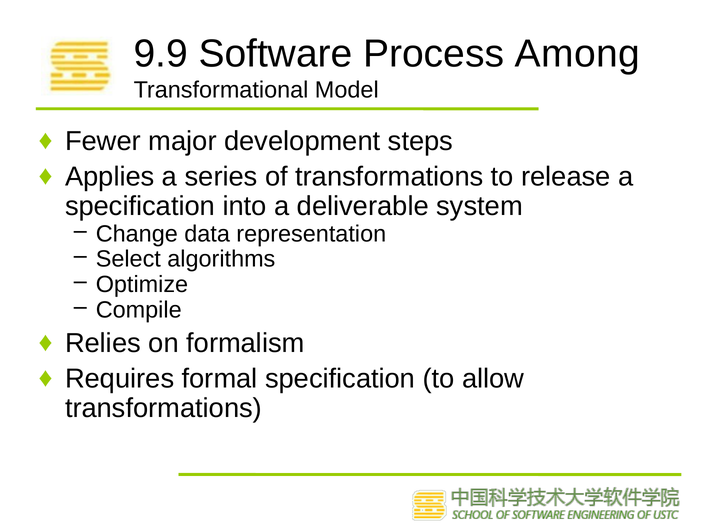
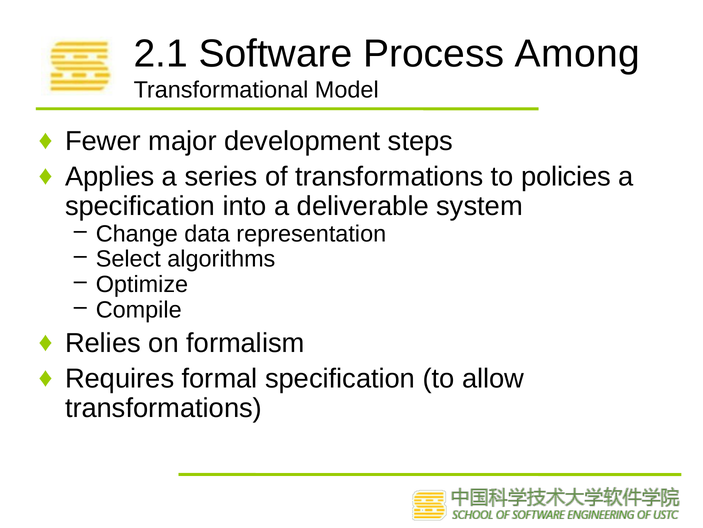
9.9: 9.9 -> 2.1
release: release -> policies
